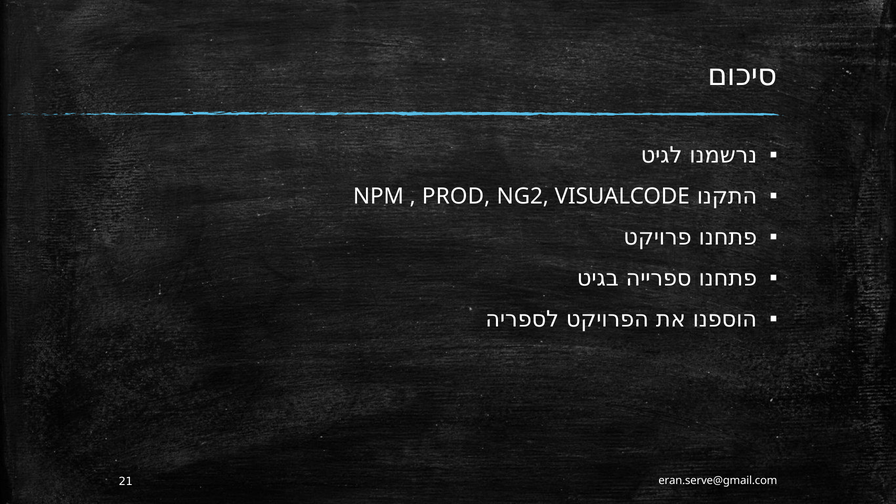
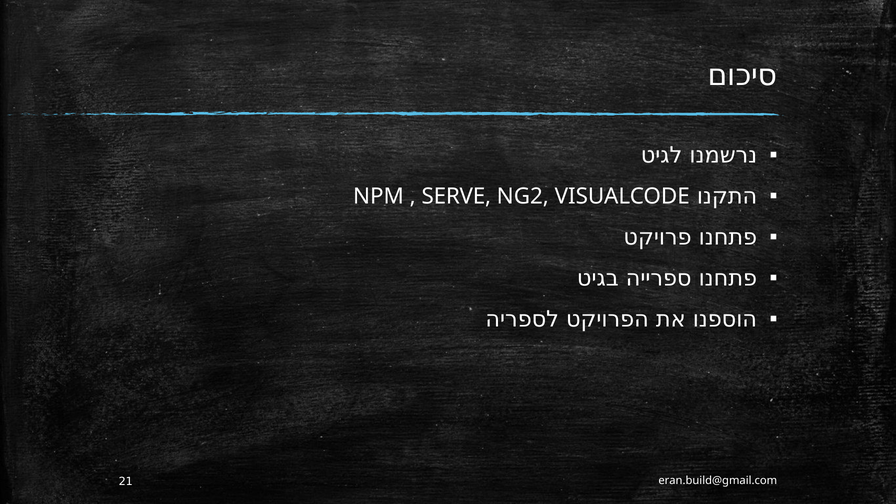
PROD: PROD -> SERVE
eran.serve@gmail.com: eran.serve@gmail.com -> eran.build@gmail.com
